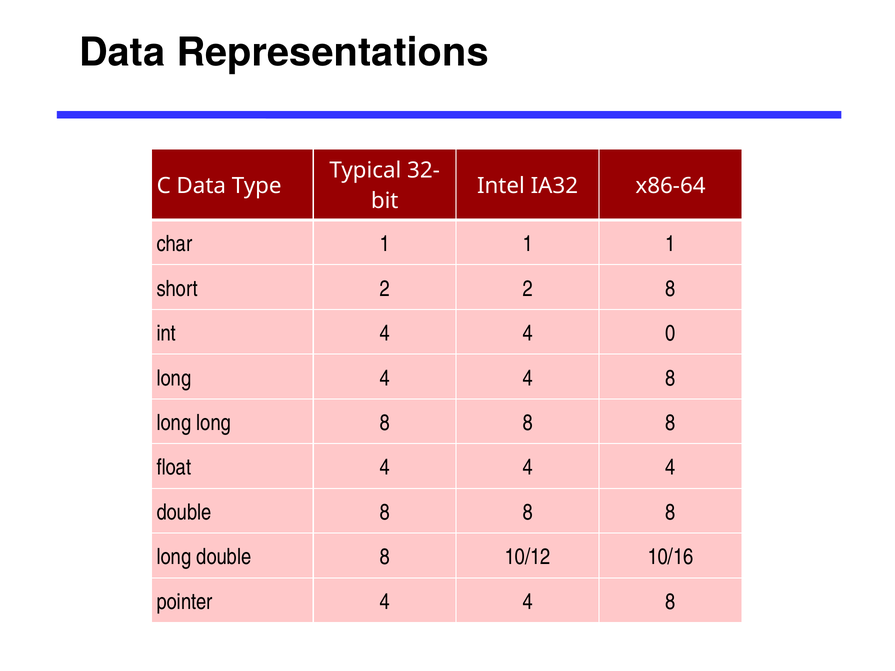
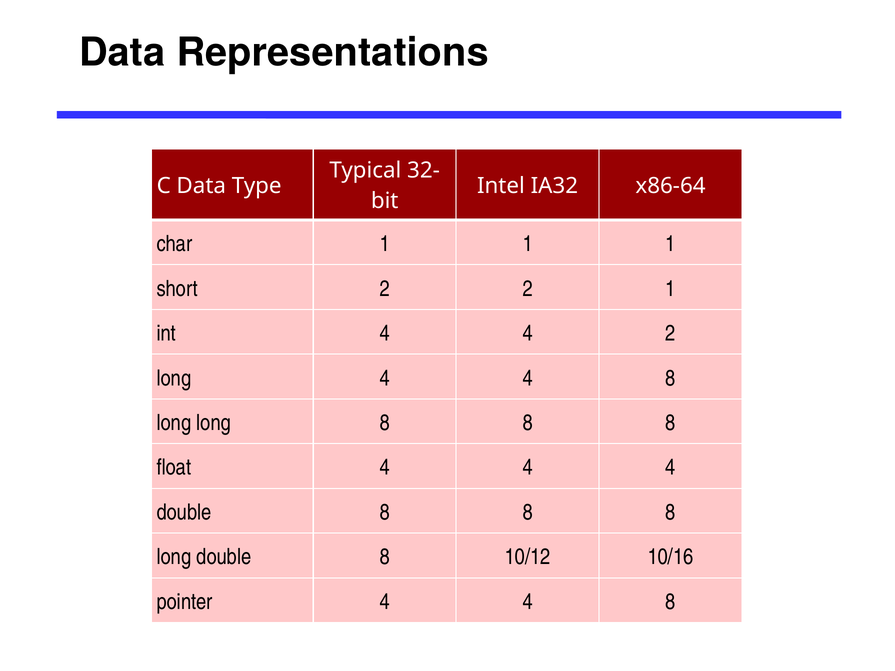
2 8: 8 -> 1
4 0: 0 -> 2
